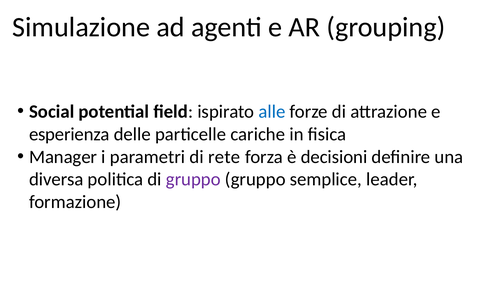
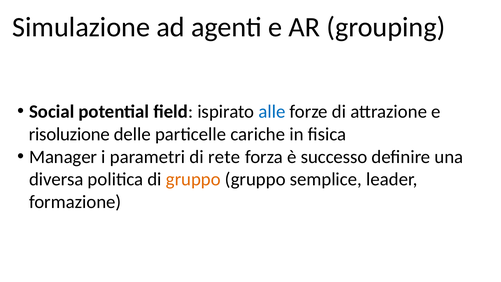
esperienza: esperienza -> risoluzione
decisioni: decisioni -> successo
gruppo at (193, 179) colour: purple -> orange
